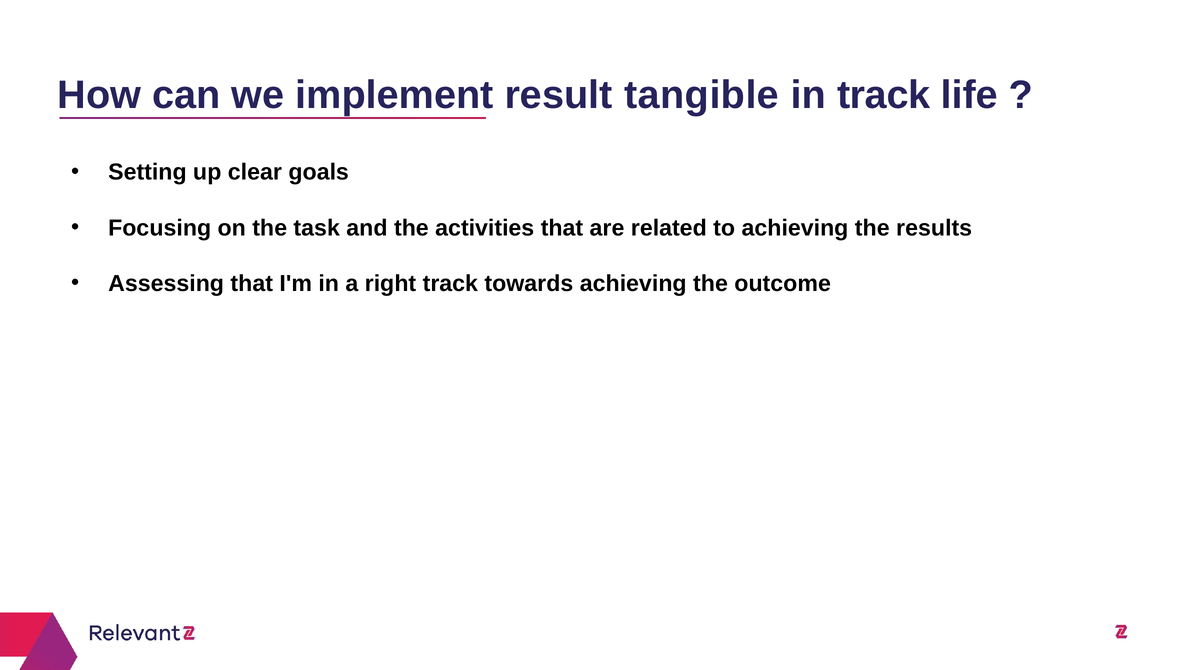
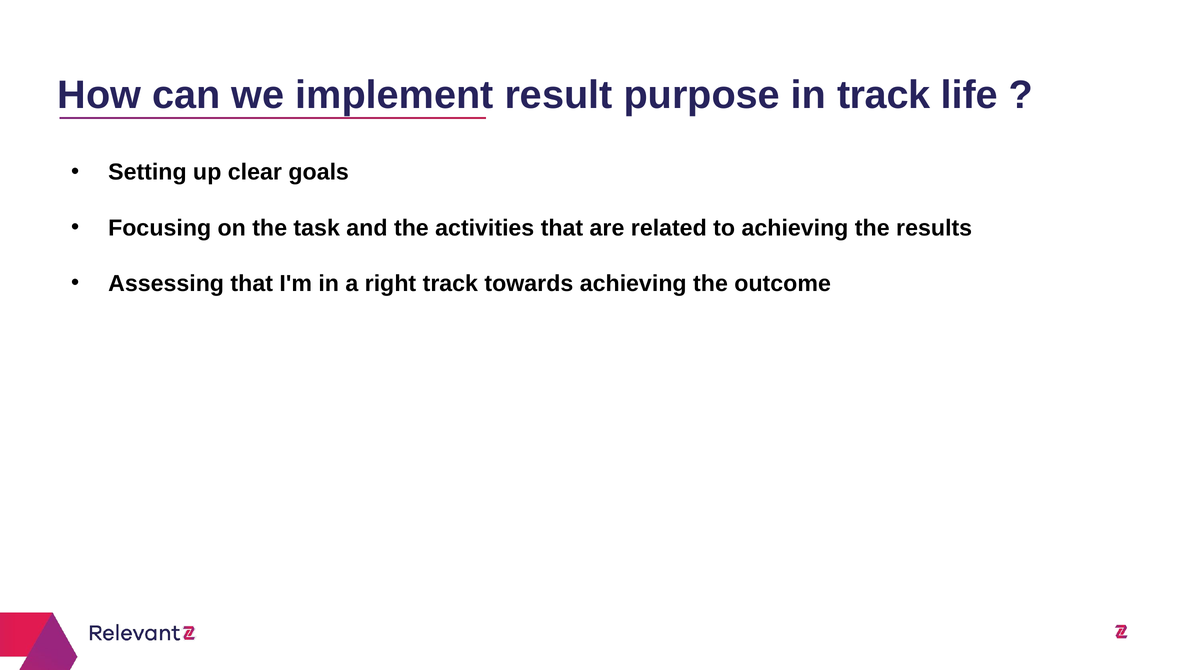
tangible: tangible -> purpose
